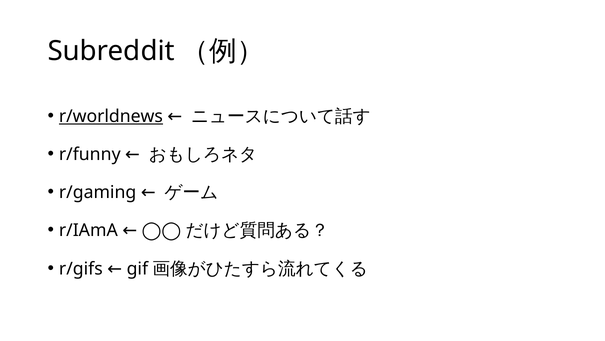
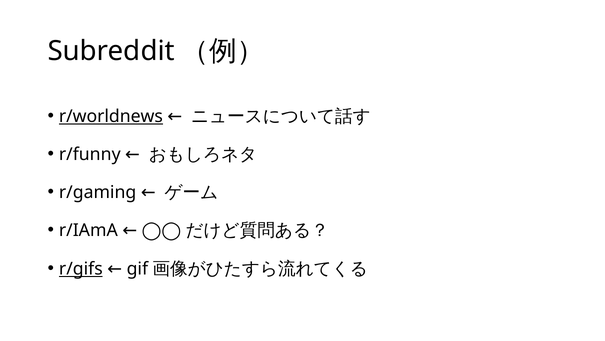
r/gifs underline: none -> present
